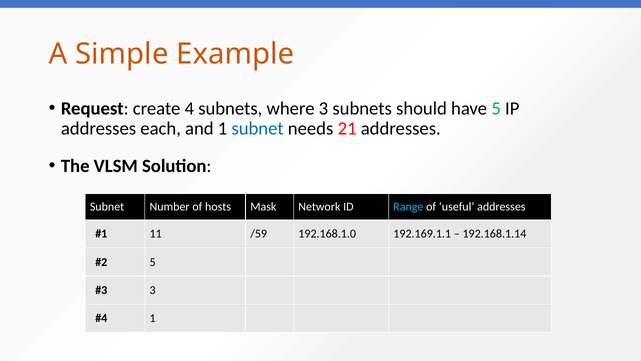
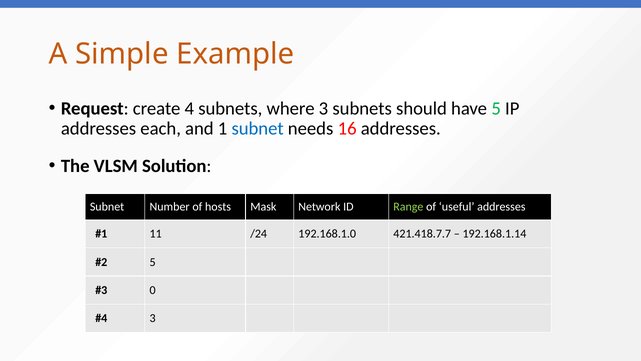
21: 21 -> 16
Range colour: light blue -> light green
/59: /59 -> /24
192.169.1.1: 192.169.1.1 -> 421.418.7.7
3 at (153, 290): 3 -> 0
1 at (153, 318): 1 -> 3
